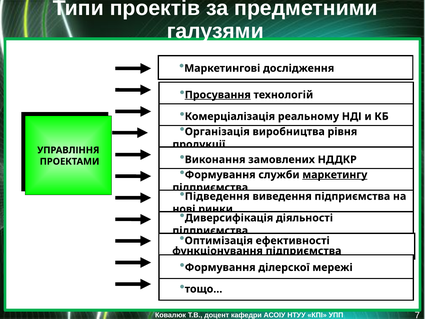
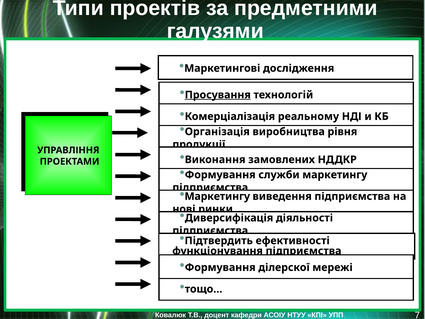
маркетингу at (335, 175) underline: present -> none
Підведення at (217, 196): Підведення -> Маркетингу
Оптимізація: Оптимізація -> Підтвердить
